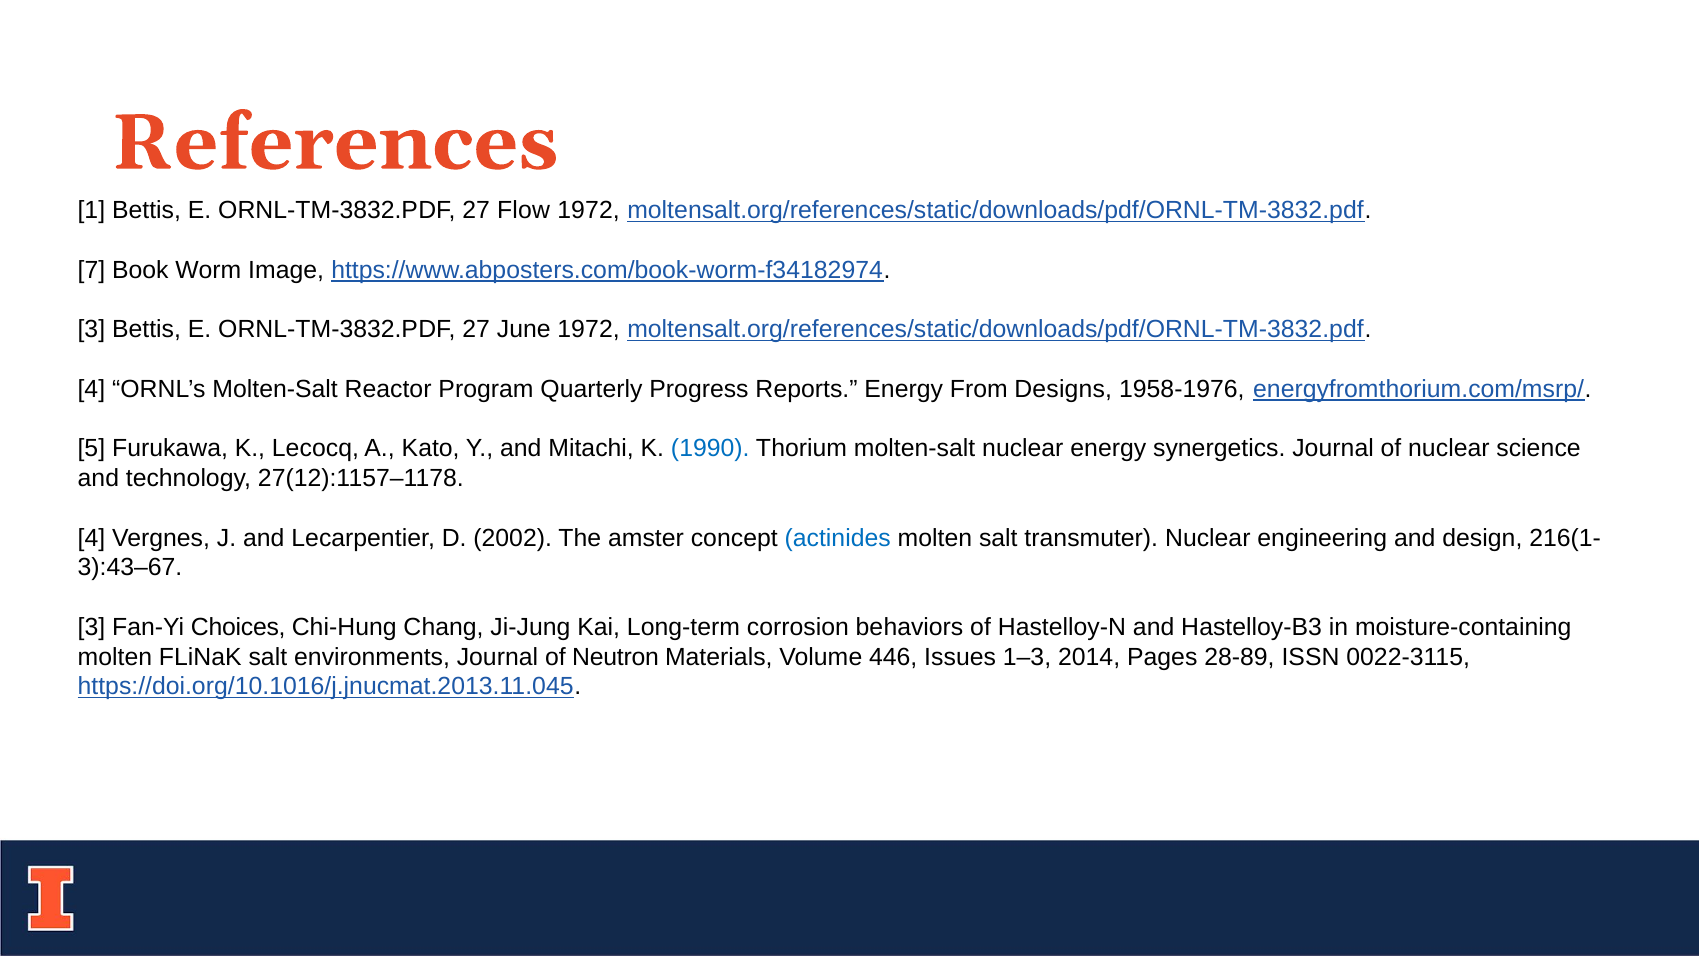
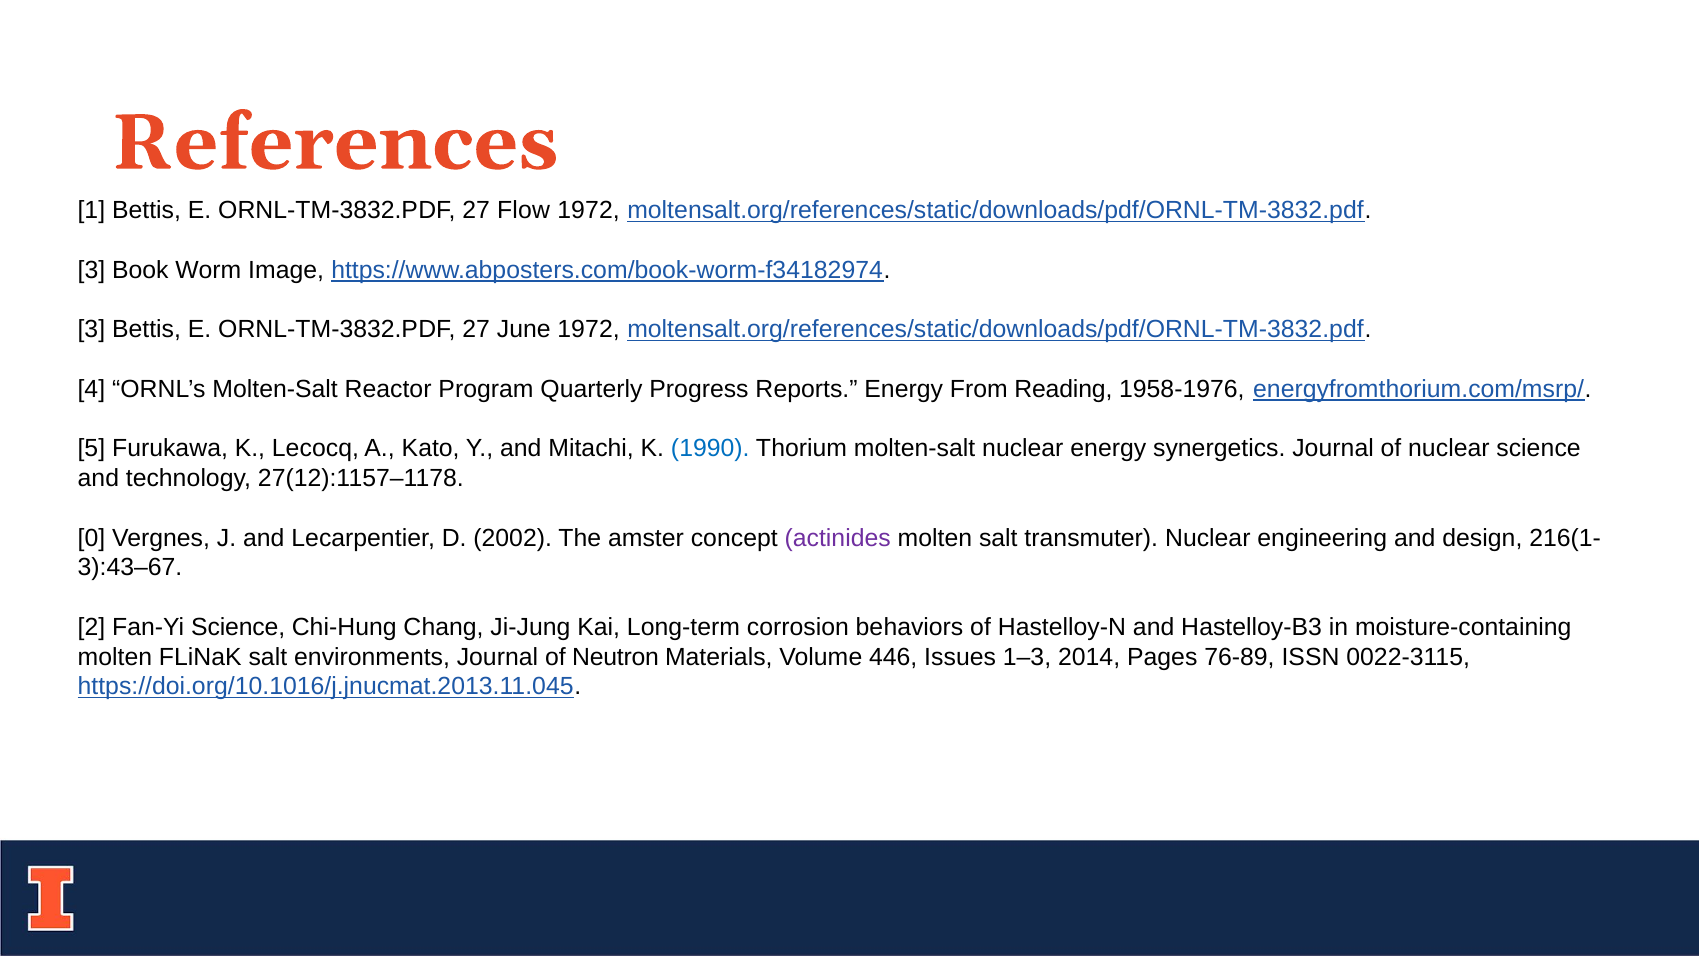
7 at (91, 270): 7 -> 3
Designs: Designs -> Reading
4 at (91, 538): 4 -> 0
actinides colour: blue -> purple
3 at (91, 627): 3 -> 2
Fan-Yi Choices: Choices -> Science
28-89: 28-89 -> 76-89
